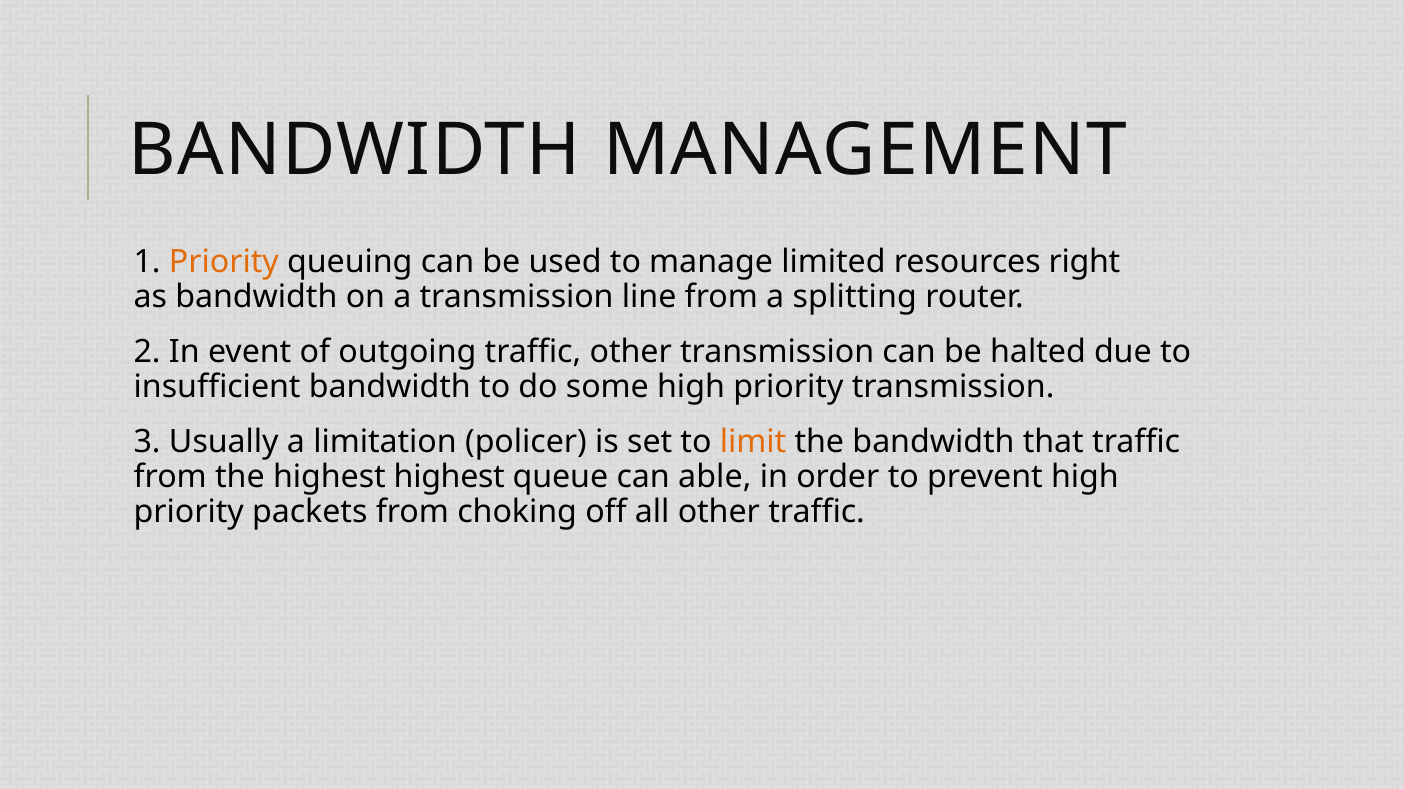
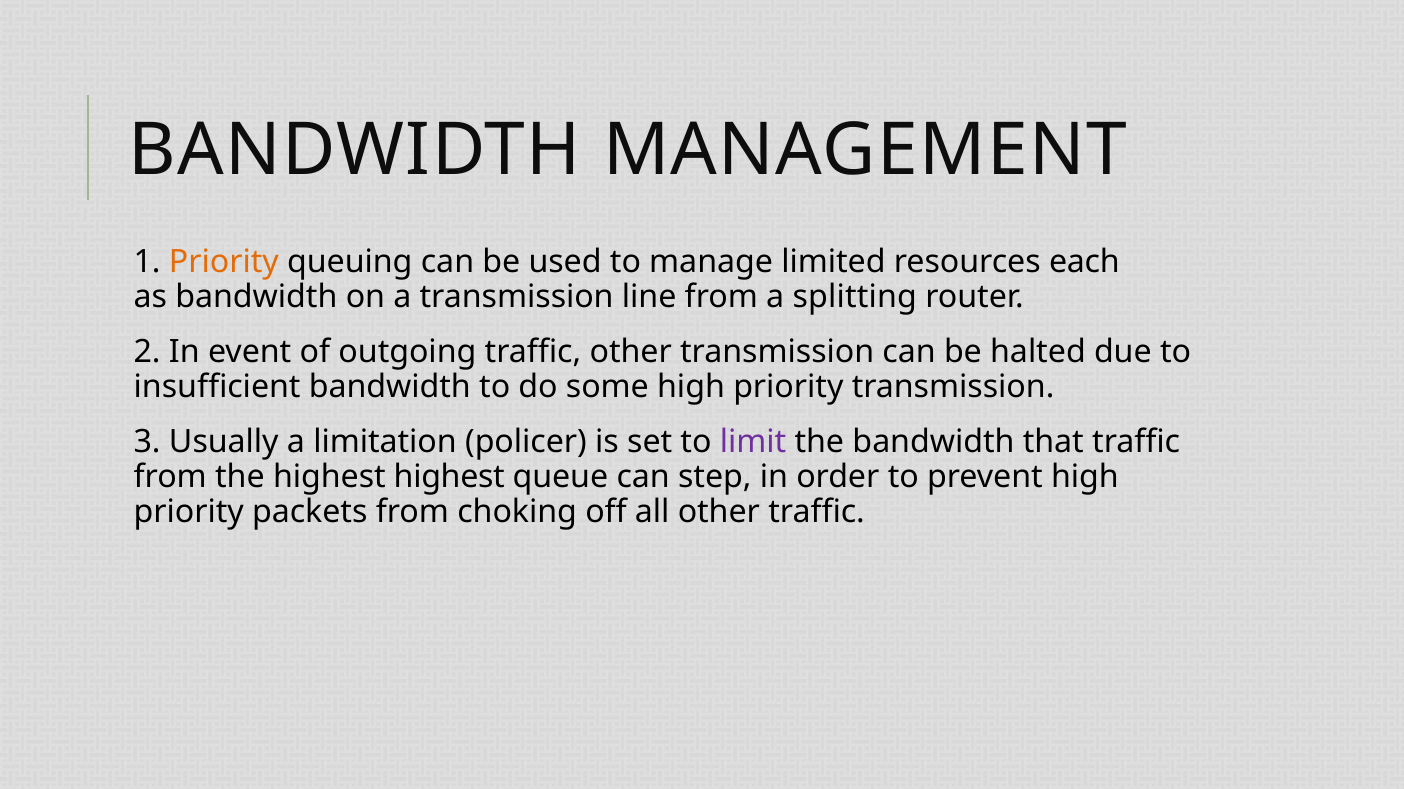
right: right -> each
limit colour: orange -> purple
able: able -> step
